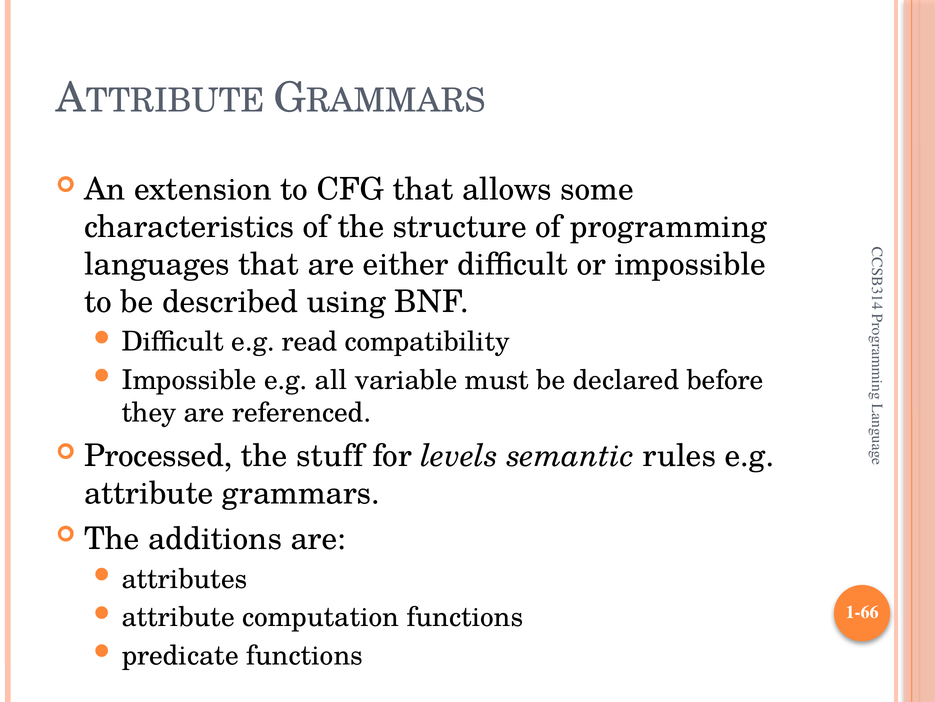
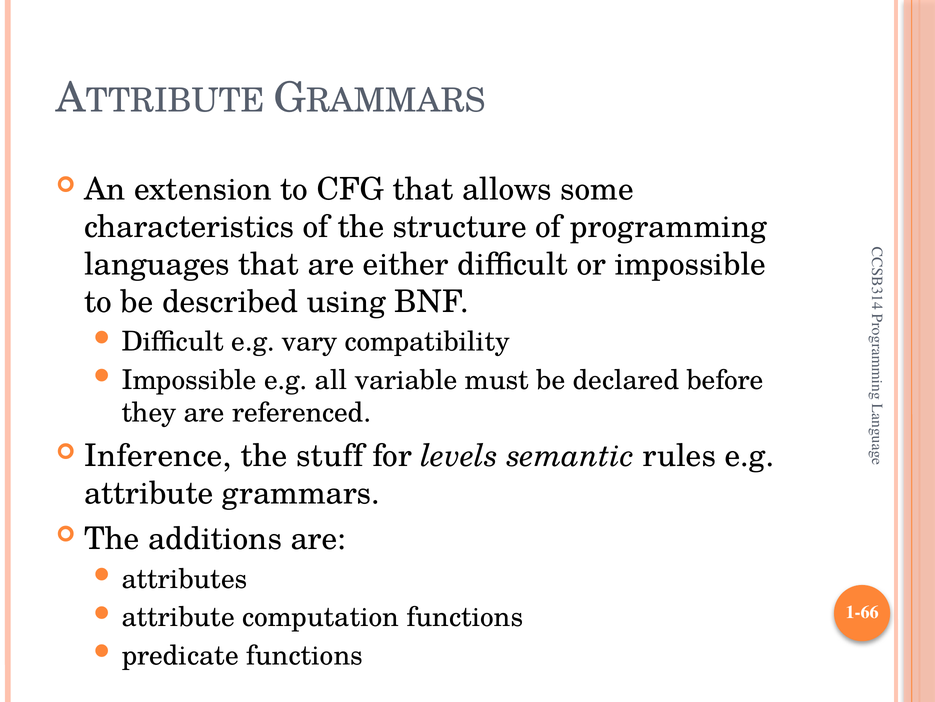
read: read -> vary
Processed: Processed -> Inference
